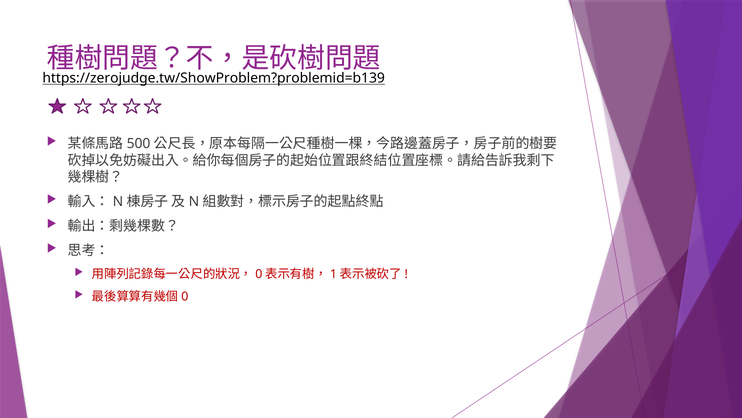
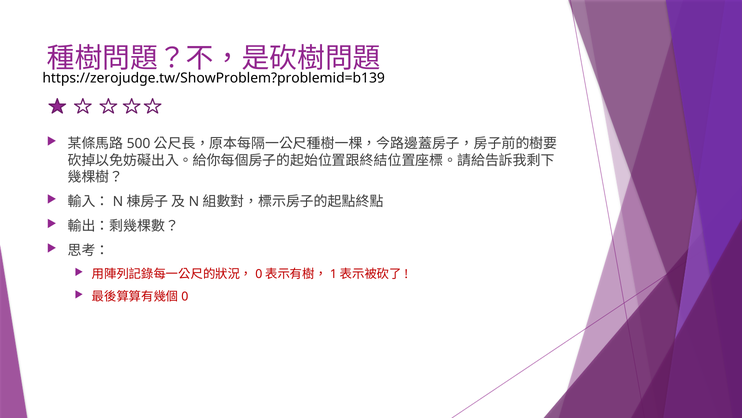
https://zerojudge.tw/ShowProblem?problemid=b139 underline: present -> none
